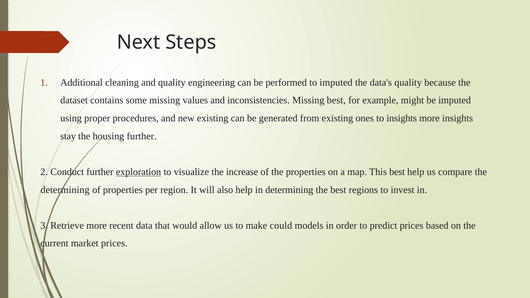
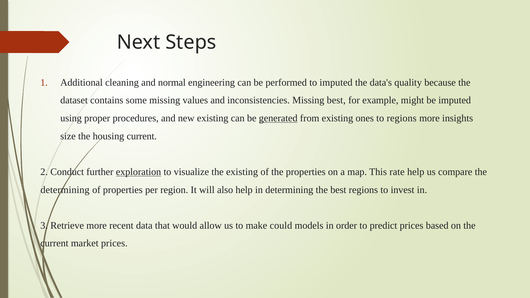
and quality: quality -> normal
generated underline: none -> present
to insights: insights -> regions
stay: stay -> size
housing further: further -> current
the increase: increase -> existing
This best: best -> rate
